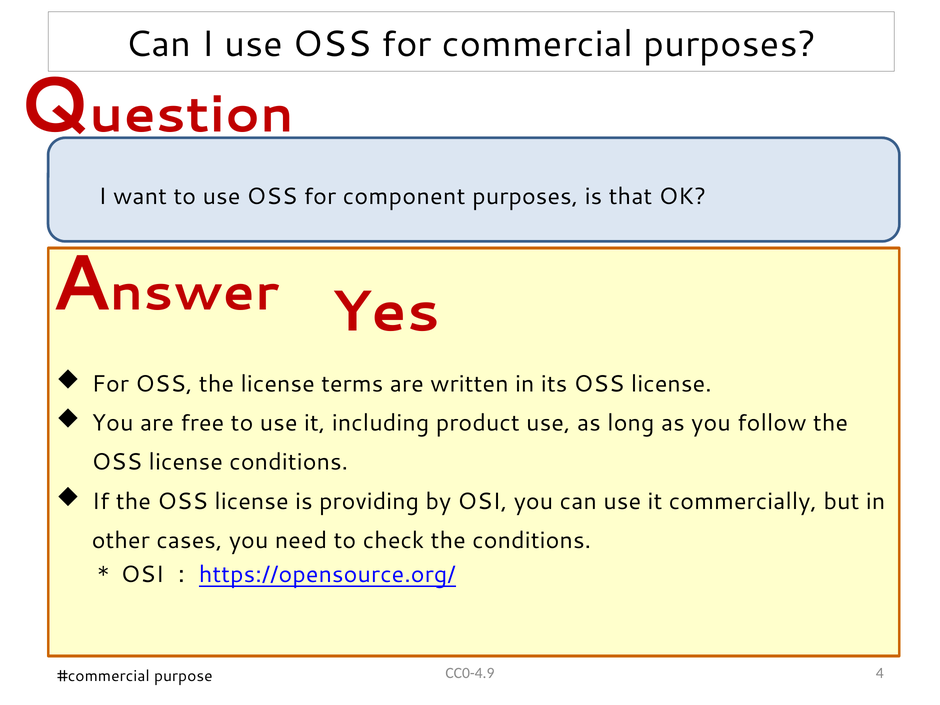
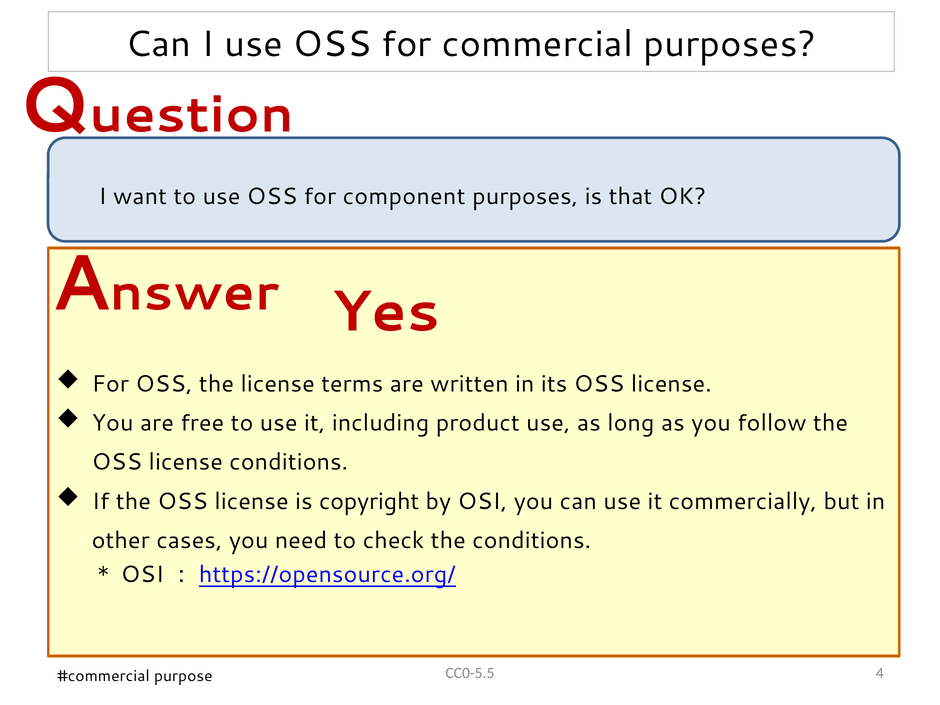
providing: providing -> copyright
CC0-4.9: CC0-4.9 -> CC0-5.5
